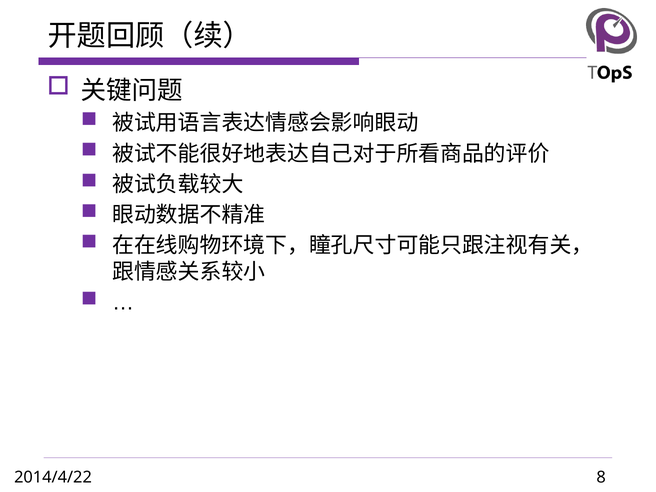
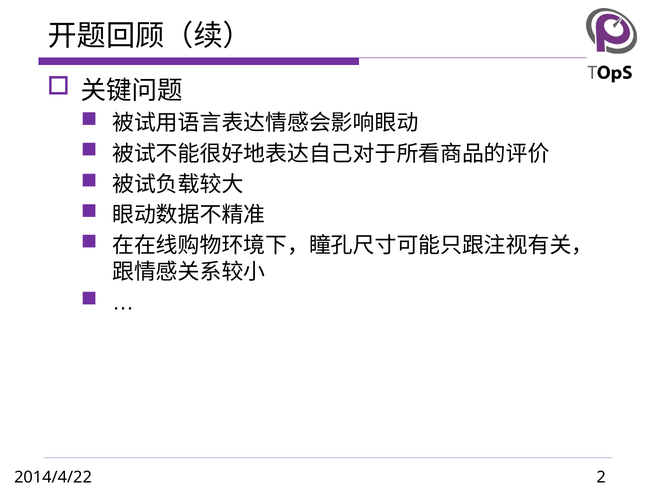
8: 8 -> 2
